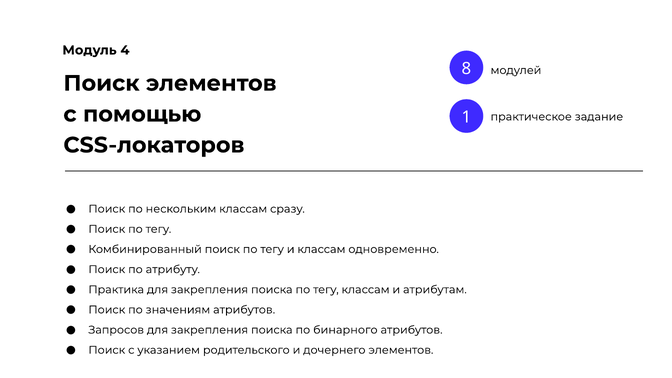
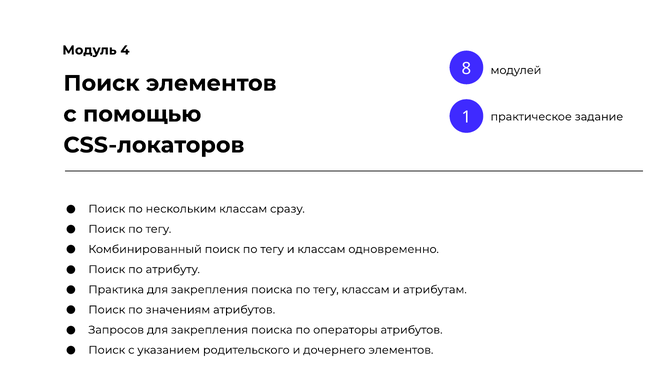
бинарного: бинарного -> операторы
